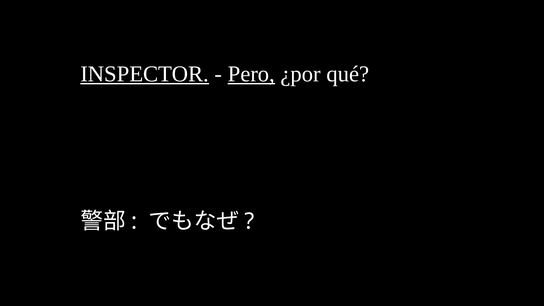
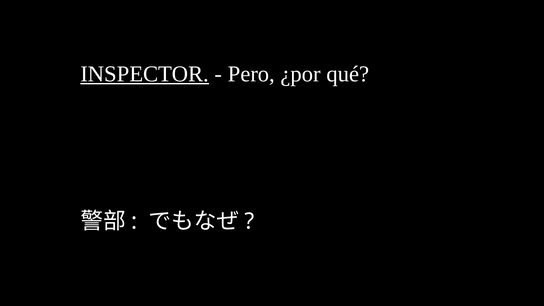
Pero underline: present -> none
